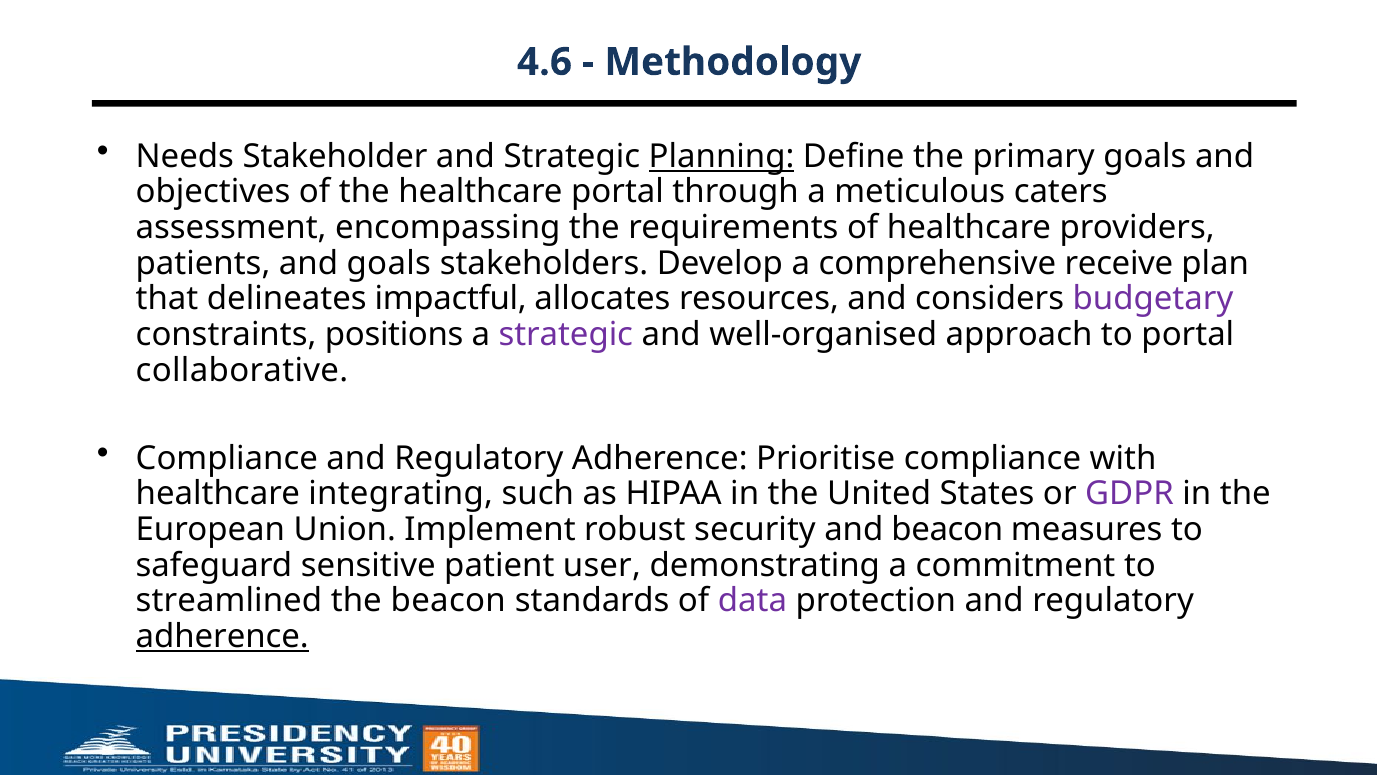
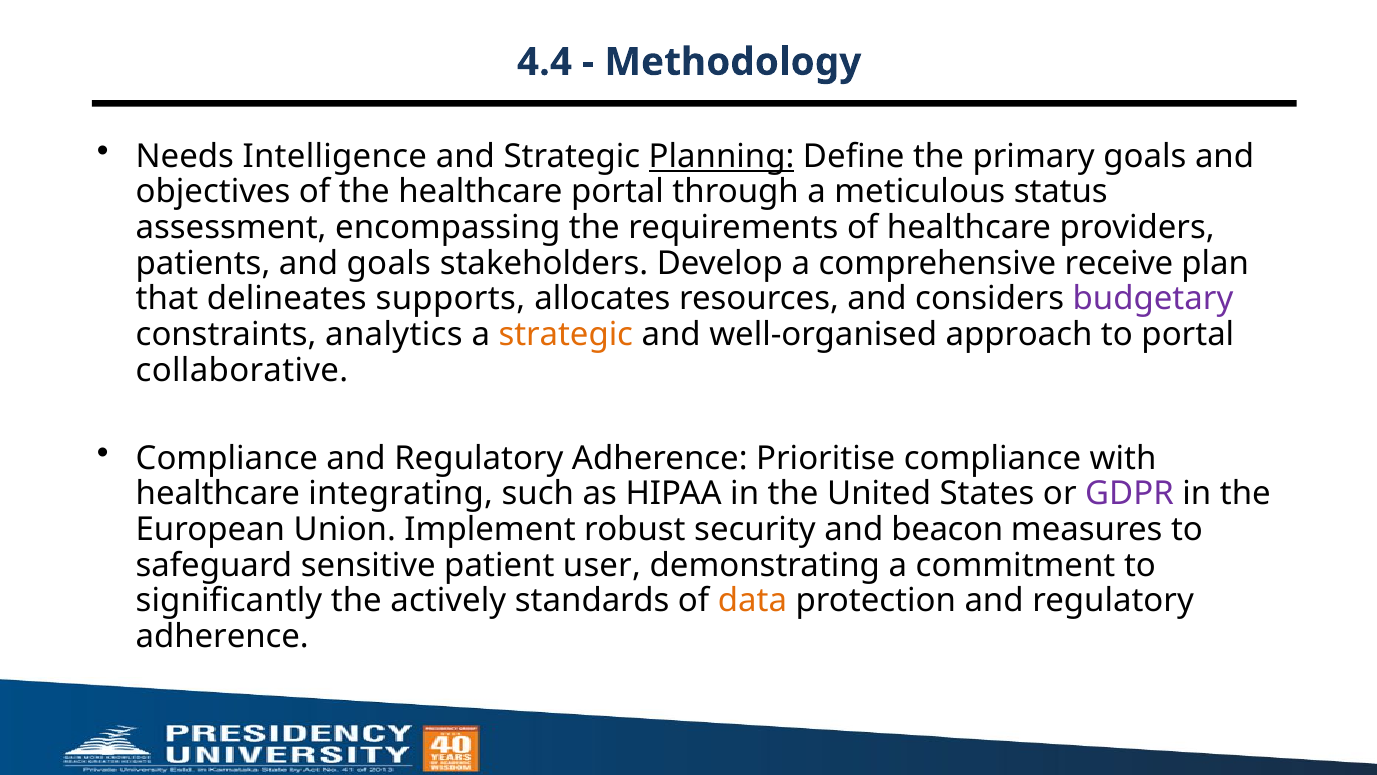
4.6: 4.6 -> 4.4
Stakeholder: Stakeholder -> Intelligence
caters: caters -> status
impactful: impactful -> supports
positions: positions -> analytics
strategic at (566, 334) colour: purple -> orange
streamlined: streamlined -> significantly
the beacon: beacon -> actively
data colour: purple -> orange
adherence at (222, 636) underline: present -> none
